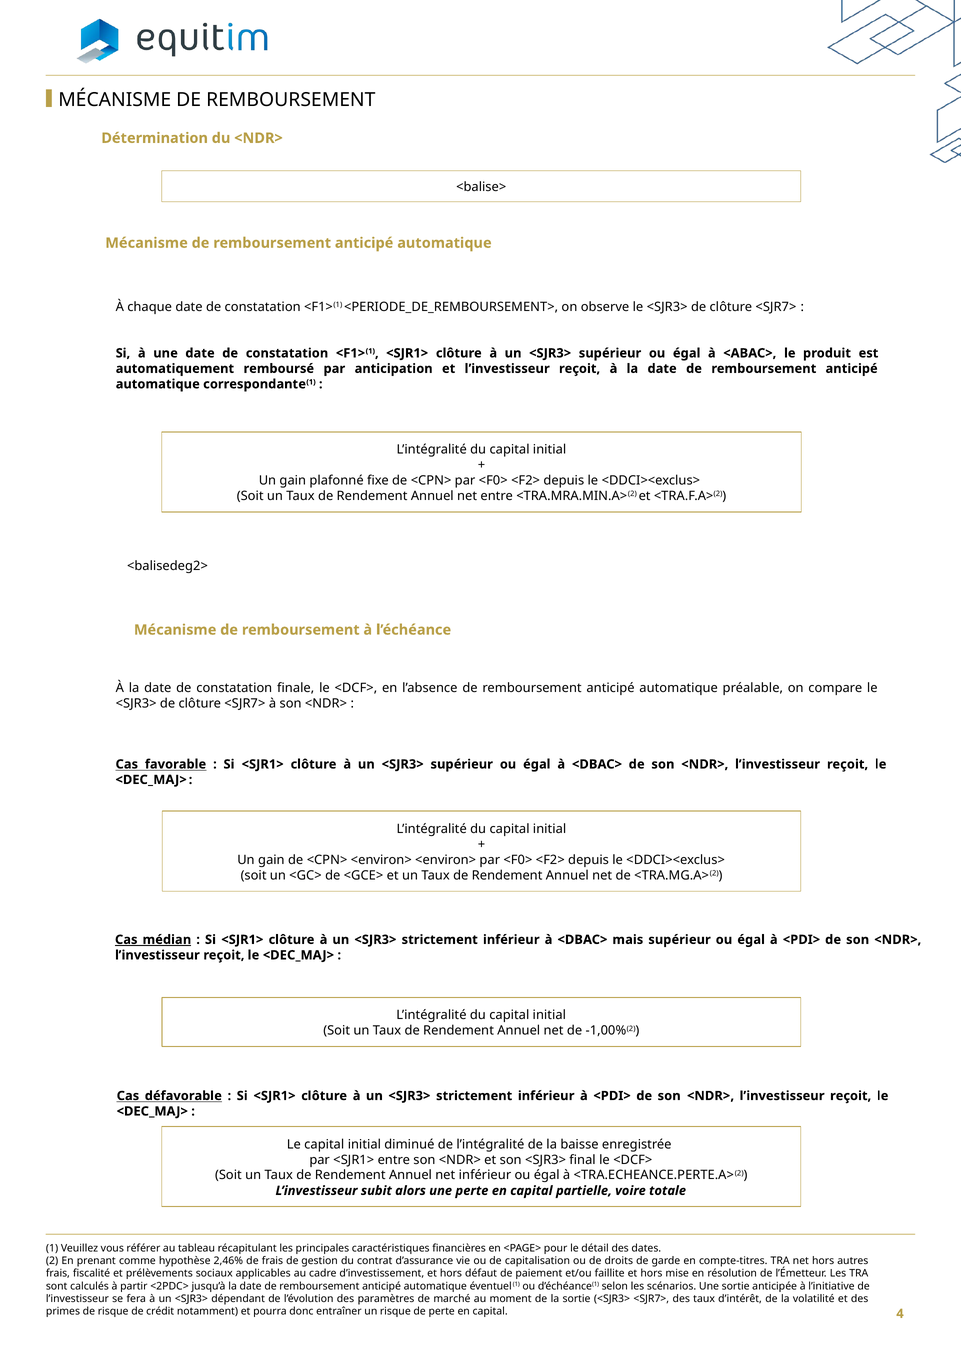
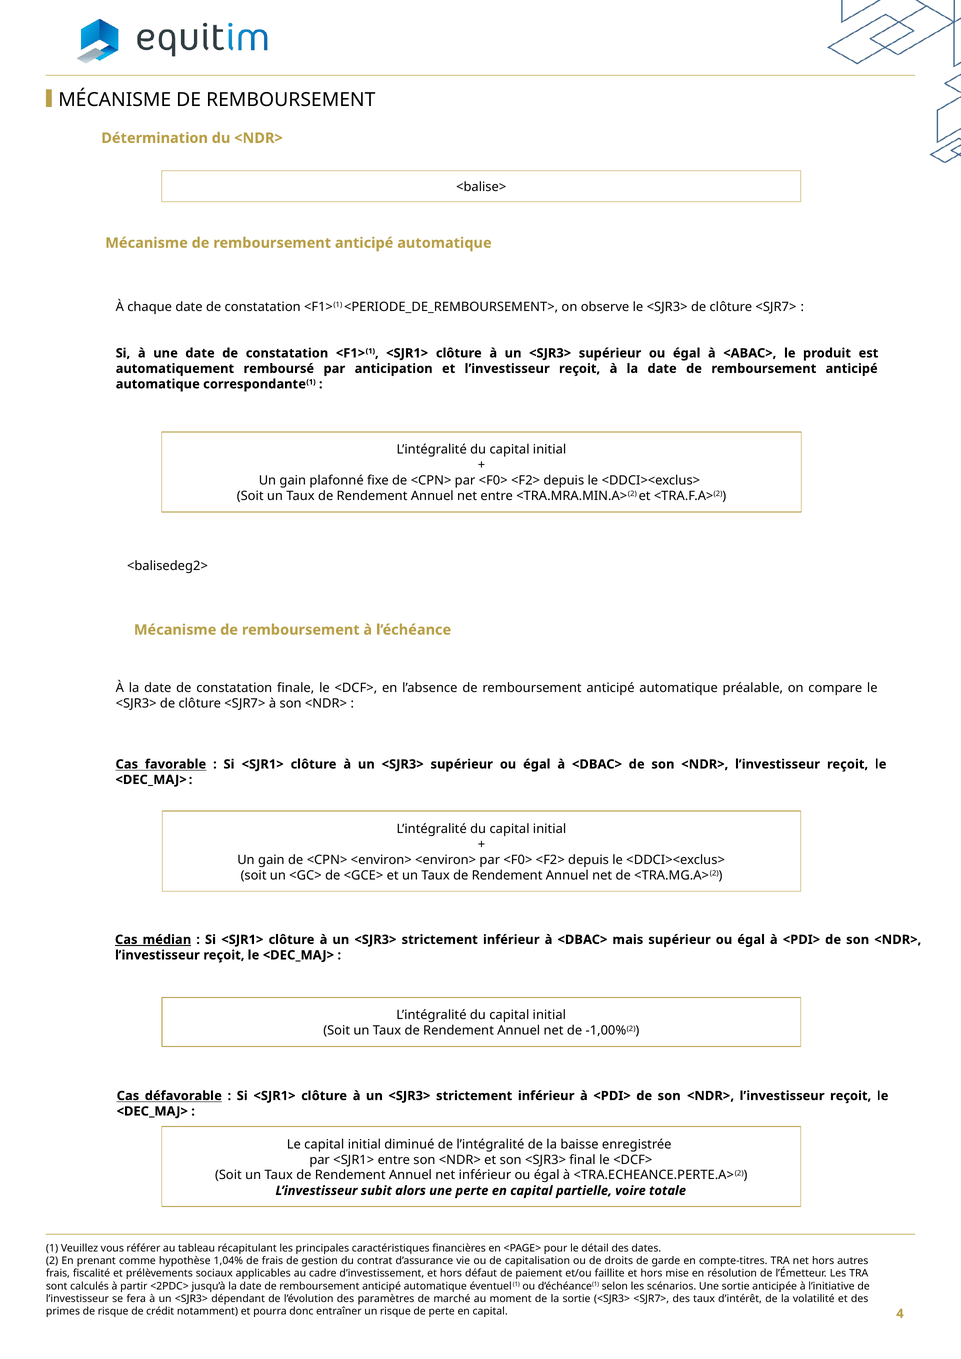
2,46%: 2,46% -> 1,04%
